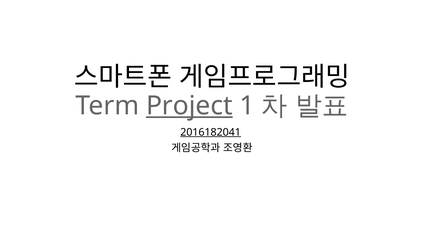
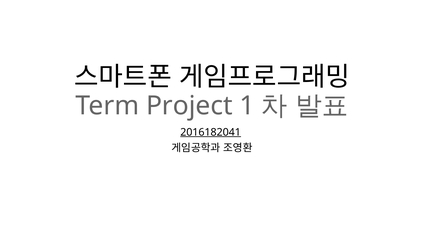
Project underline: present -> none
